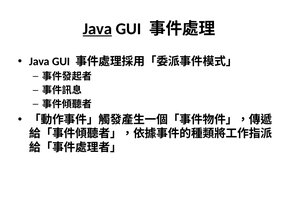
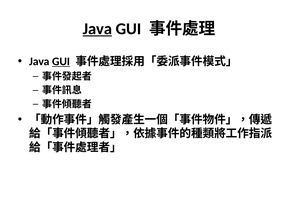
GUI at (61, 61) underline: none -> present
